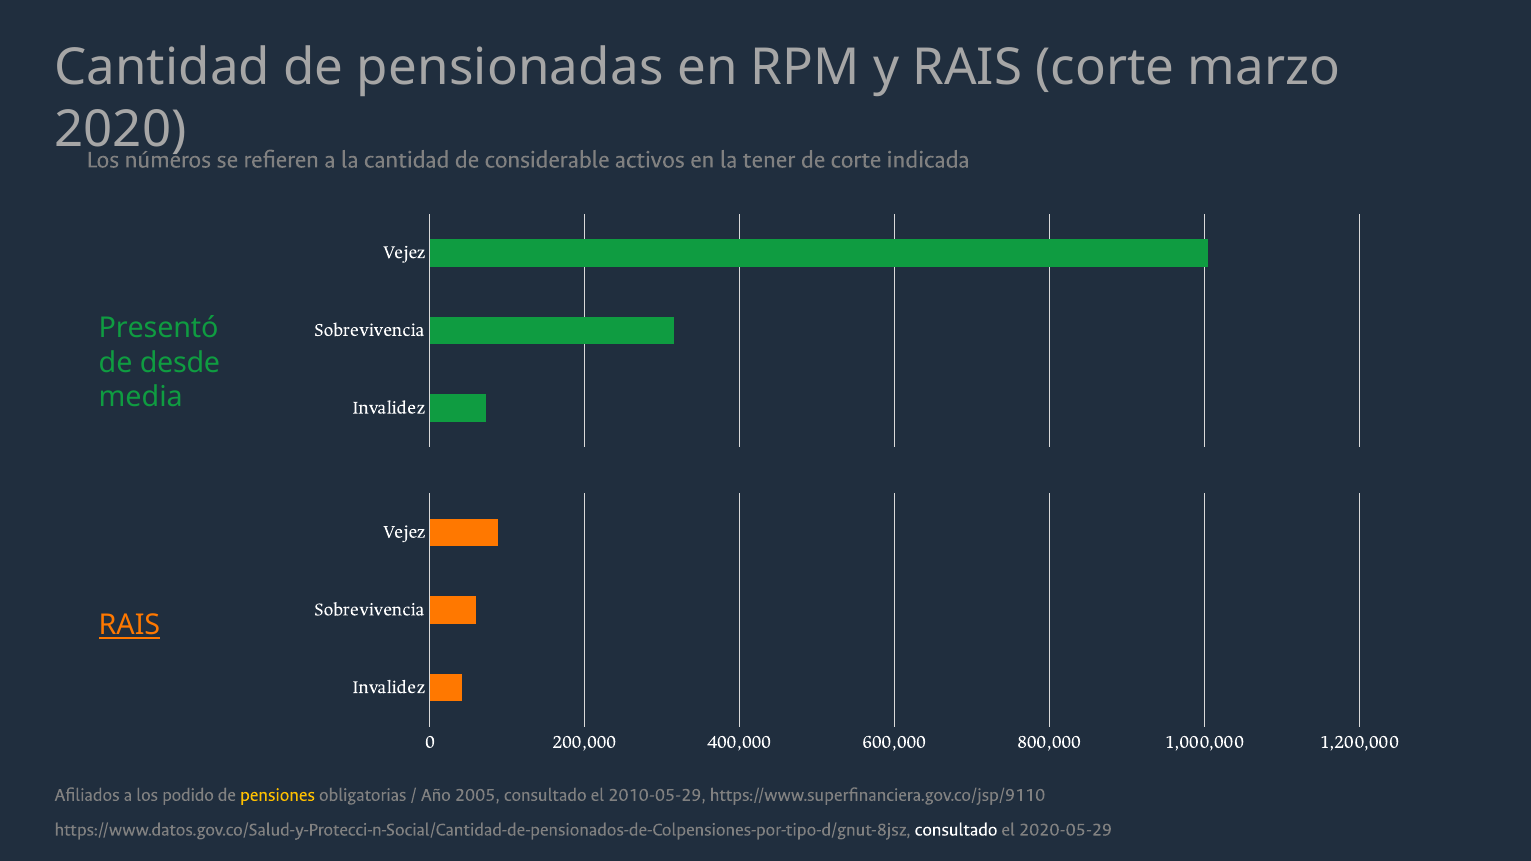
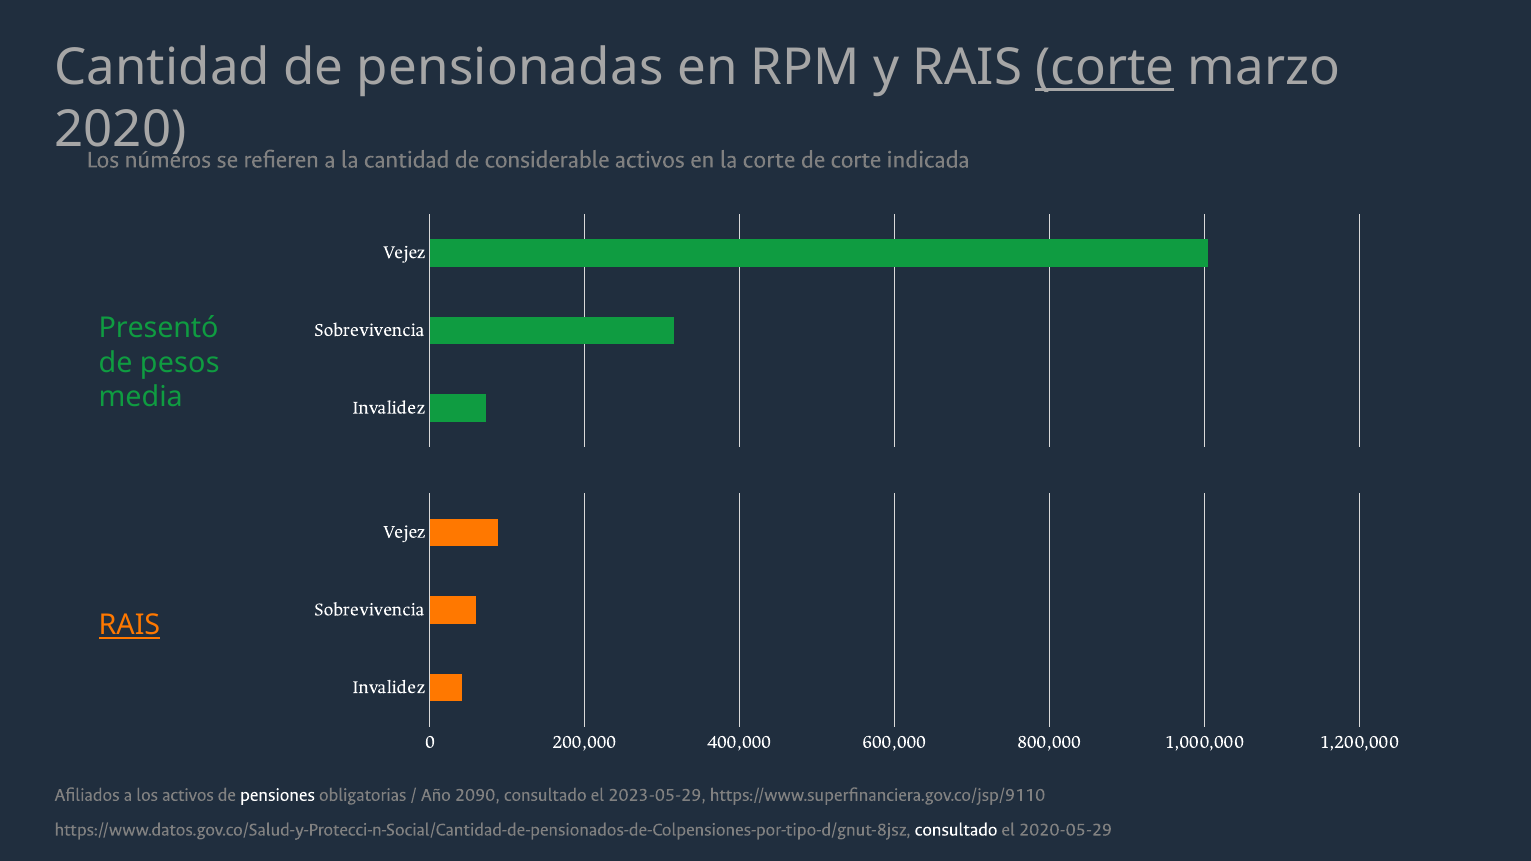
corte at (1105, 68) underline: none -> present
la tener: tener -> corte
desde: desde -> pesos
los podido: podido -> activos
pensiones colour: yellow -> white
2005: 2005 -> 2090
2010-05-29: 2010-05-29 -> 2023-05-29
